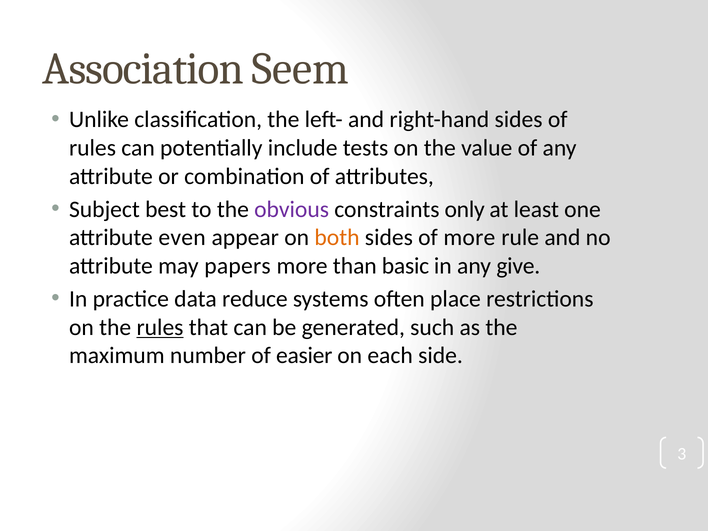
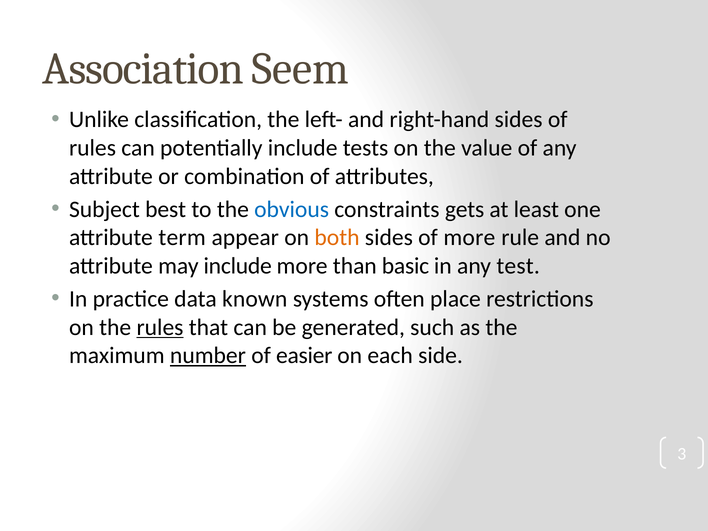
obvious colour: purple -> blue
only: only -> gets
even: even -> term
may papers: papers -> include
give: give -> test
reduce: reduce -> known
number underline: none -> present
